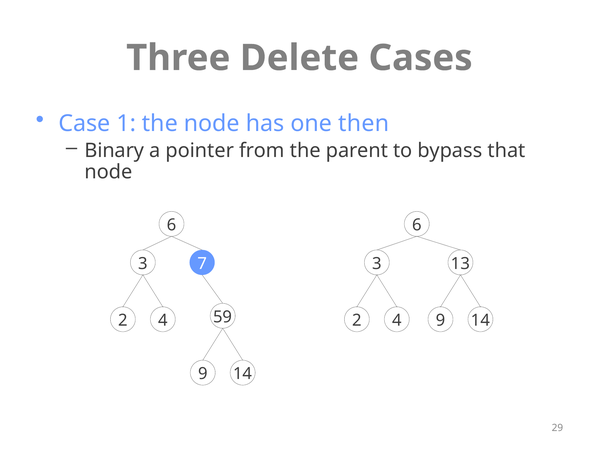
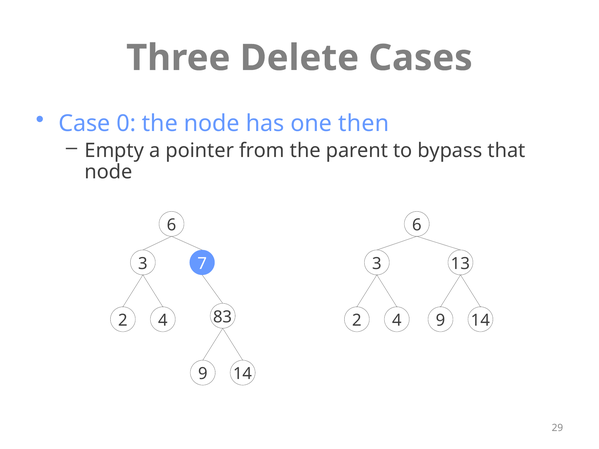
1: 1 -> 0
Binary: Binary -> Empty
59: 59 -> 83
